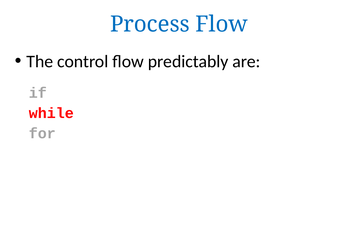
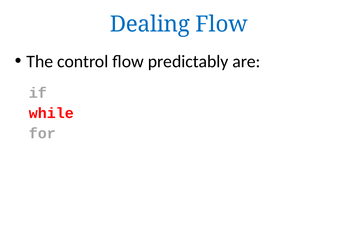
Process: Process -> Dealing
